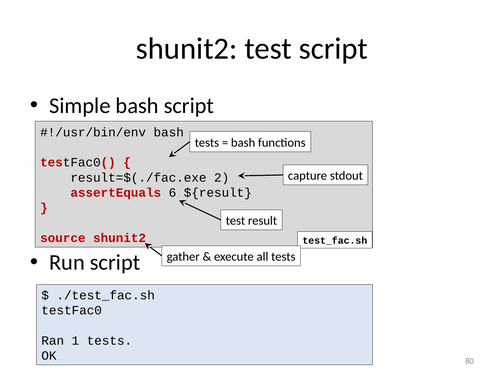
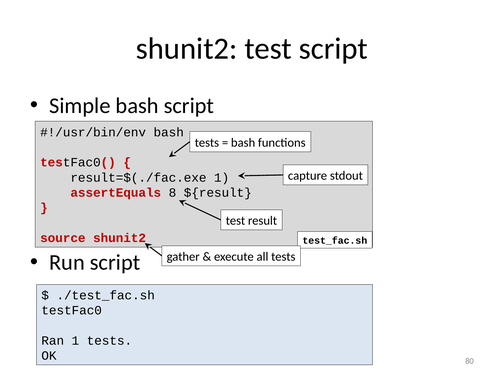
result=$(./fac.exe 2: 2 -> 1
6: 6 -> 8
